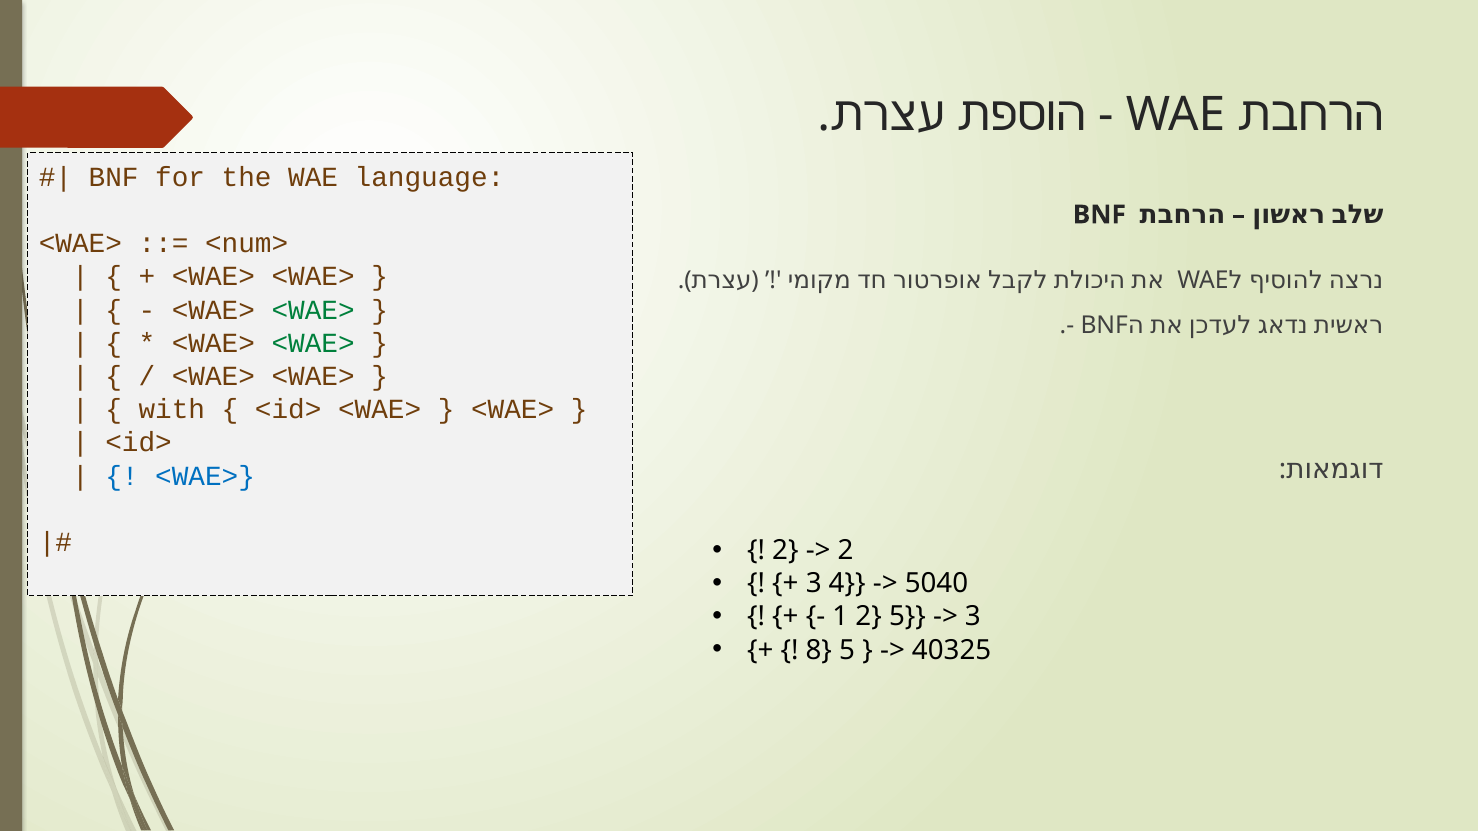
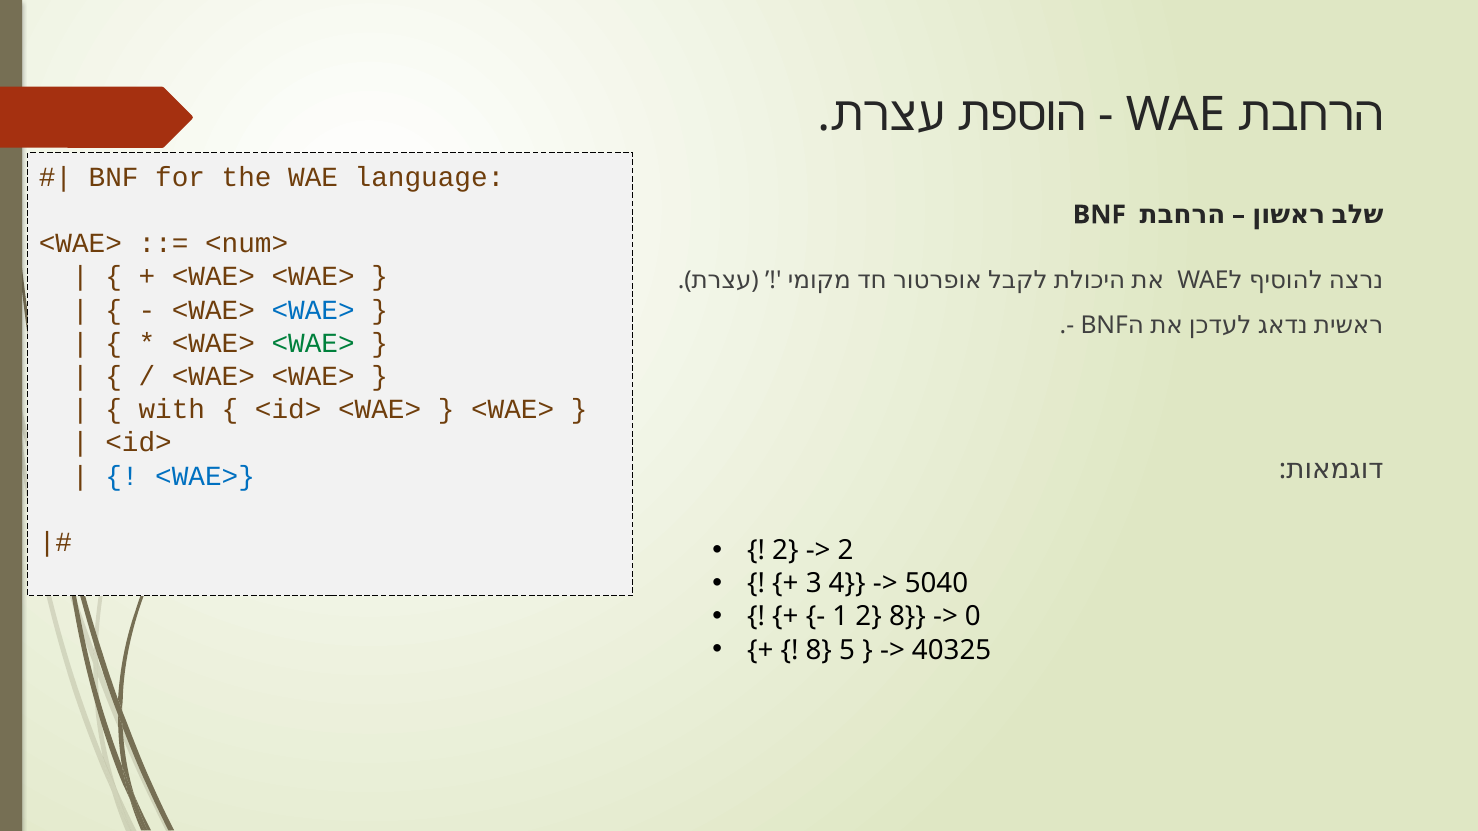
<WAE> at (313, 310) colour: green -> blue
2 5: 5 -> 8
3 at (973, 617): 3 -> 0
